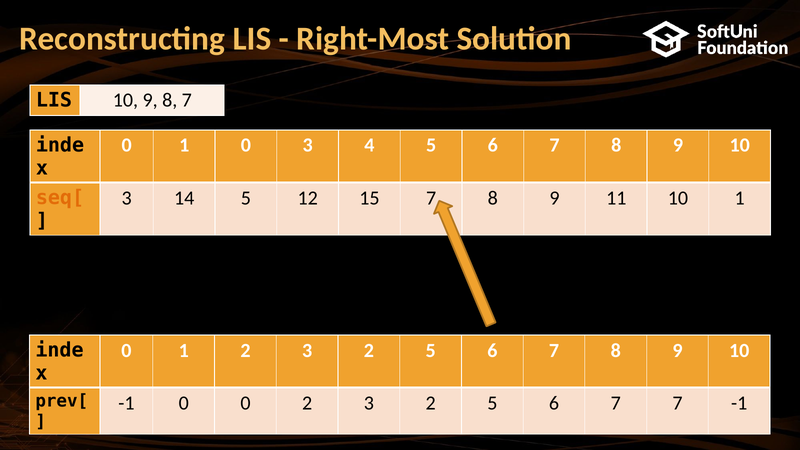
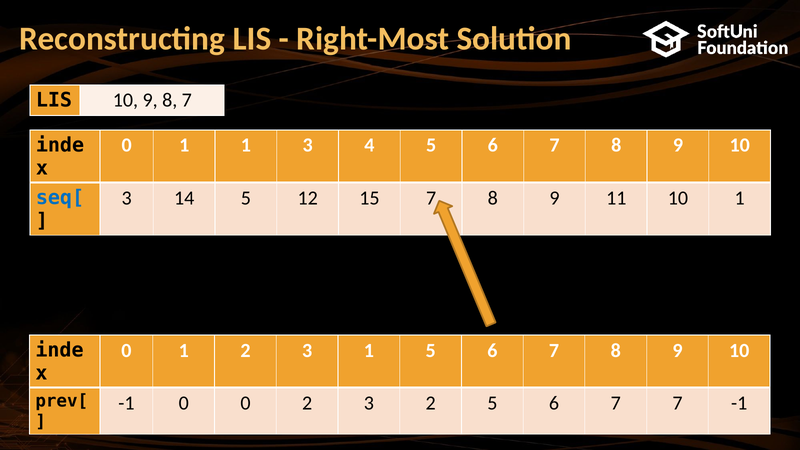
1 0: 0 -> 1
seq[ colour: orange -> blue
1 2 3 2: 2 -> 1
